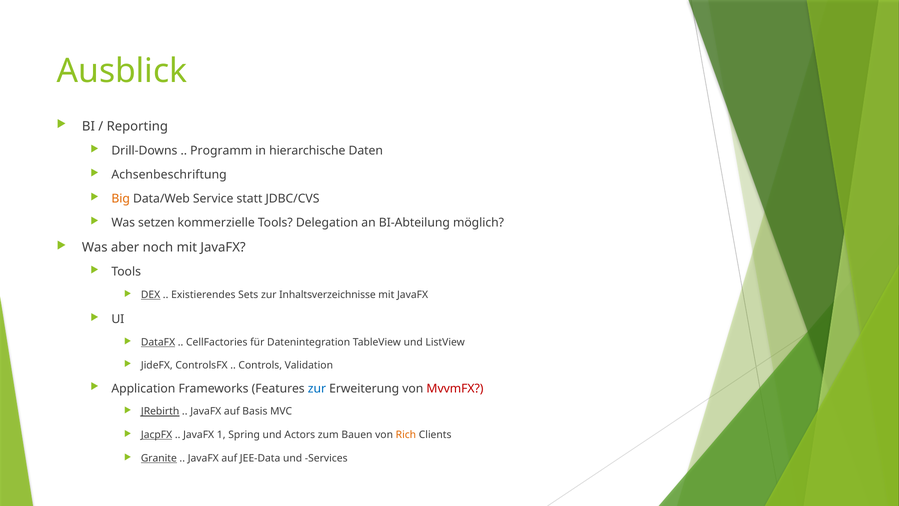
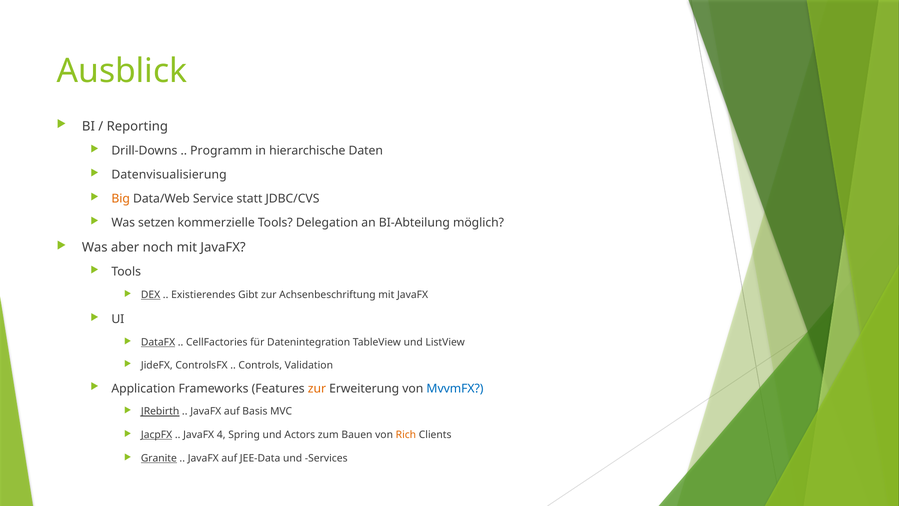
Achsenbeschriftung: Achsenbeschriftung -> Datenvisualisierung
Sets: Sets -> Gibt
Inhaltsverzeichnisse: Inhaltsverzeichnisse -> Achsenbeschriftung
zur at (317, 388) colour: blue -> orange
MvvmFX colour: red -> blue
1: 1 -> 4
